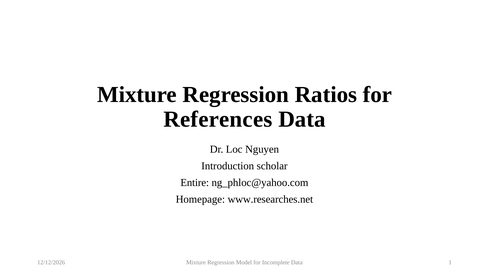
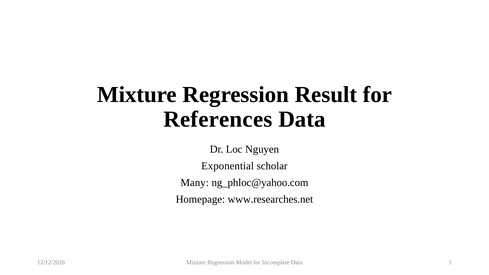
Ratios: Ratios -> Result
Introduction: Introduction -> Exponential
Entire: Entire -> Many
